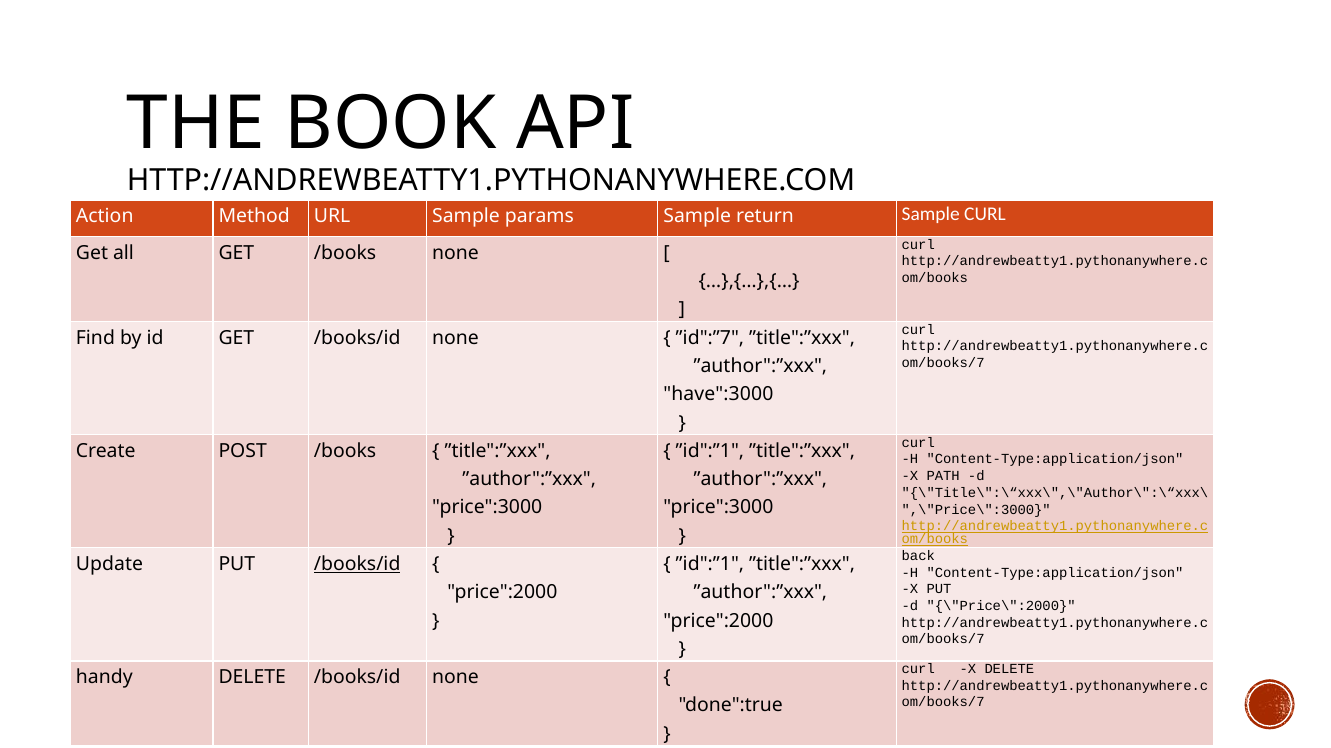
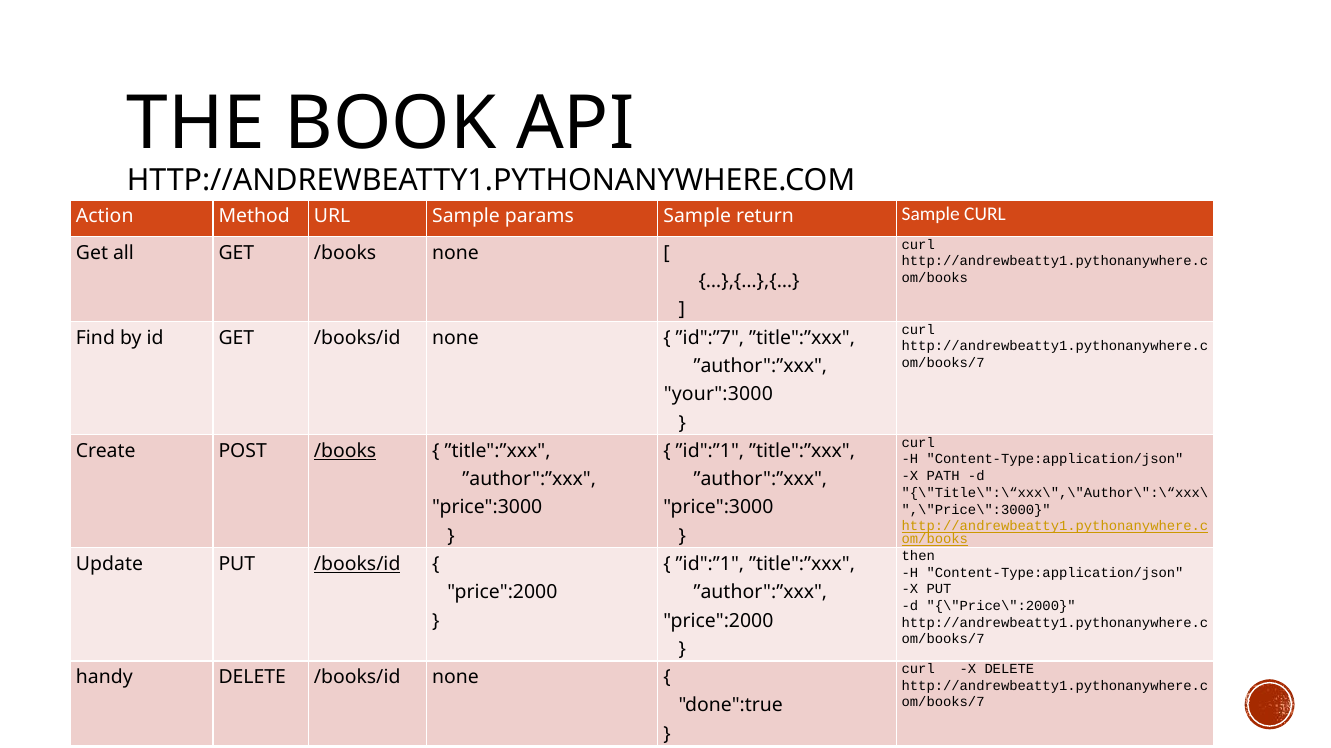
have":3000: have":3000 -> your":3000
/books at (345, 451) underline: none -> present
back: back -> then
